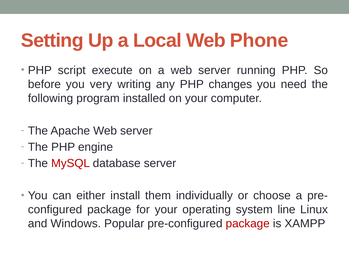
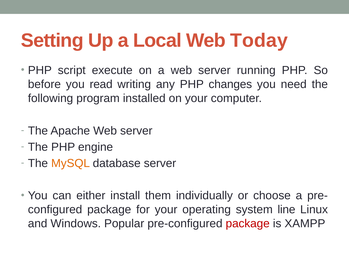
Phone: Phone -> Today
very: very -> read
MySQL colour: red -> orange
